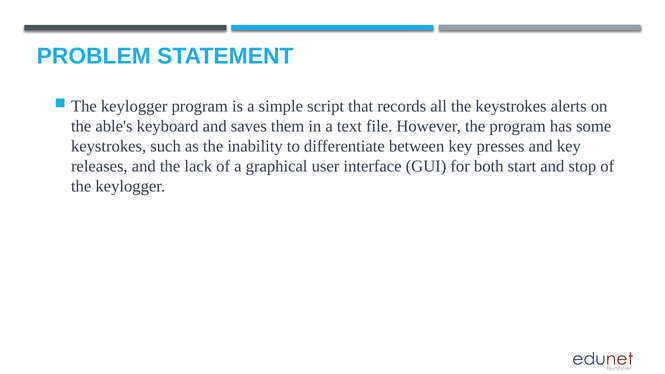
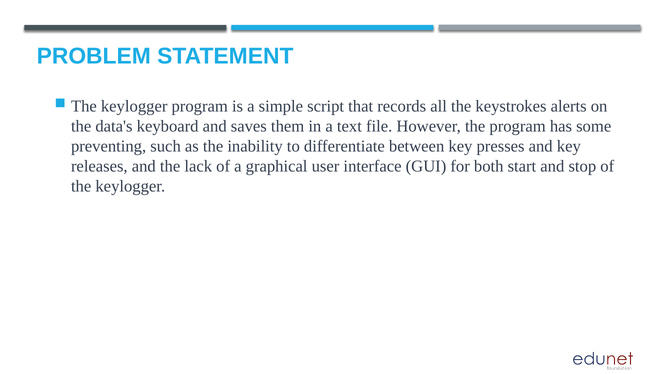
able's: able's -> data's
keystrokes at (109, 146): keystrokes -> preventing
